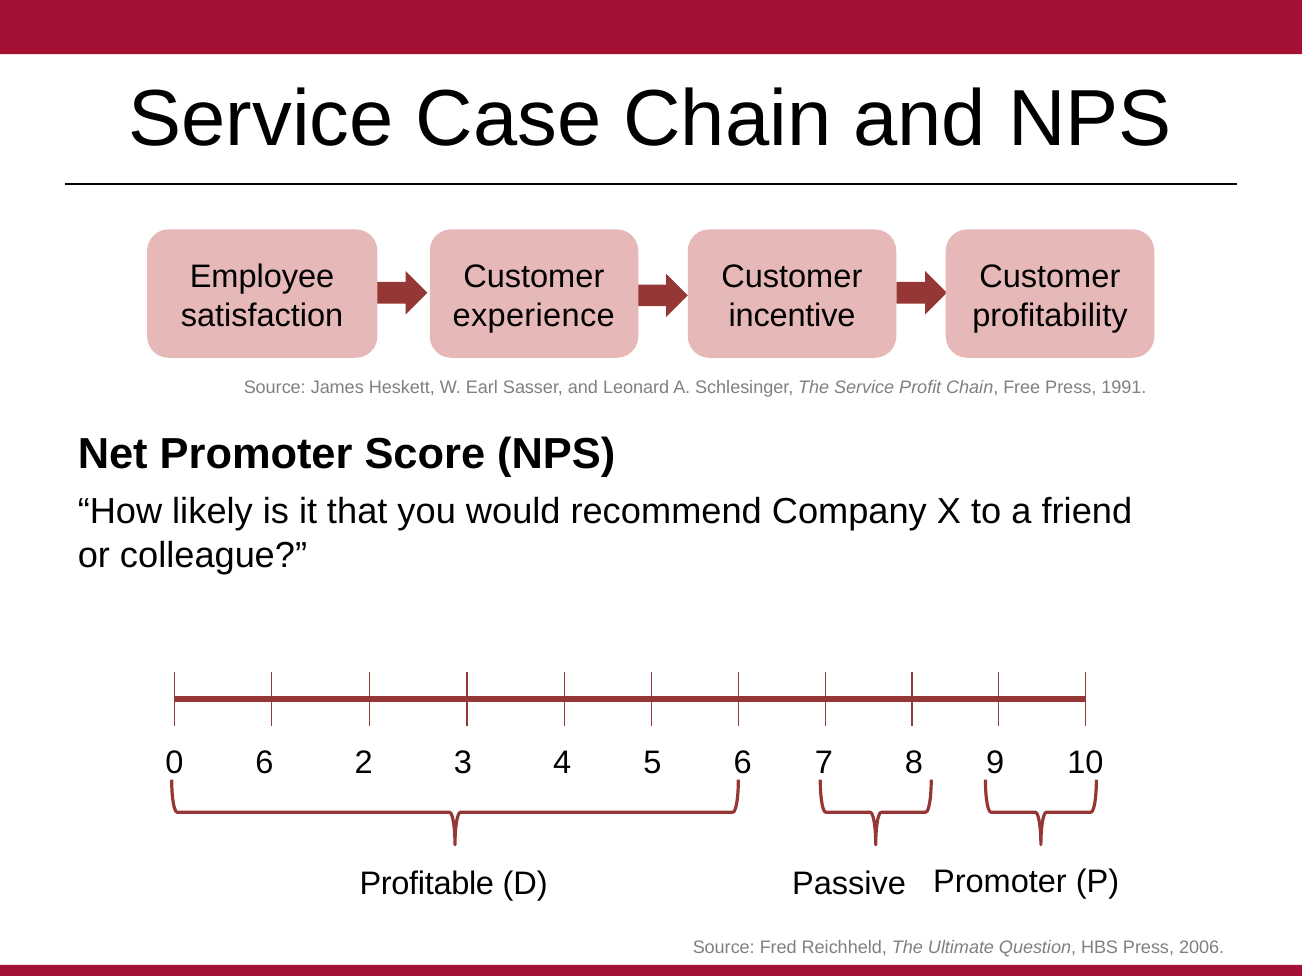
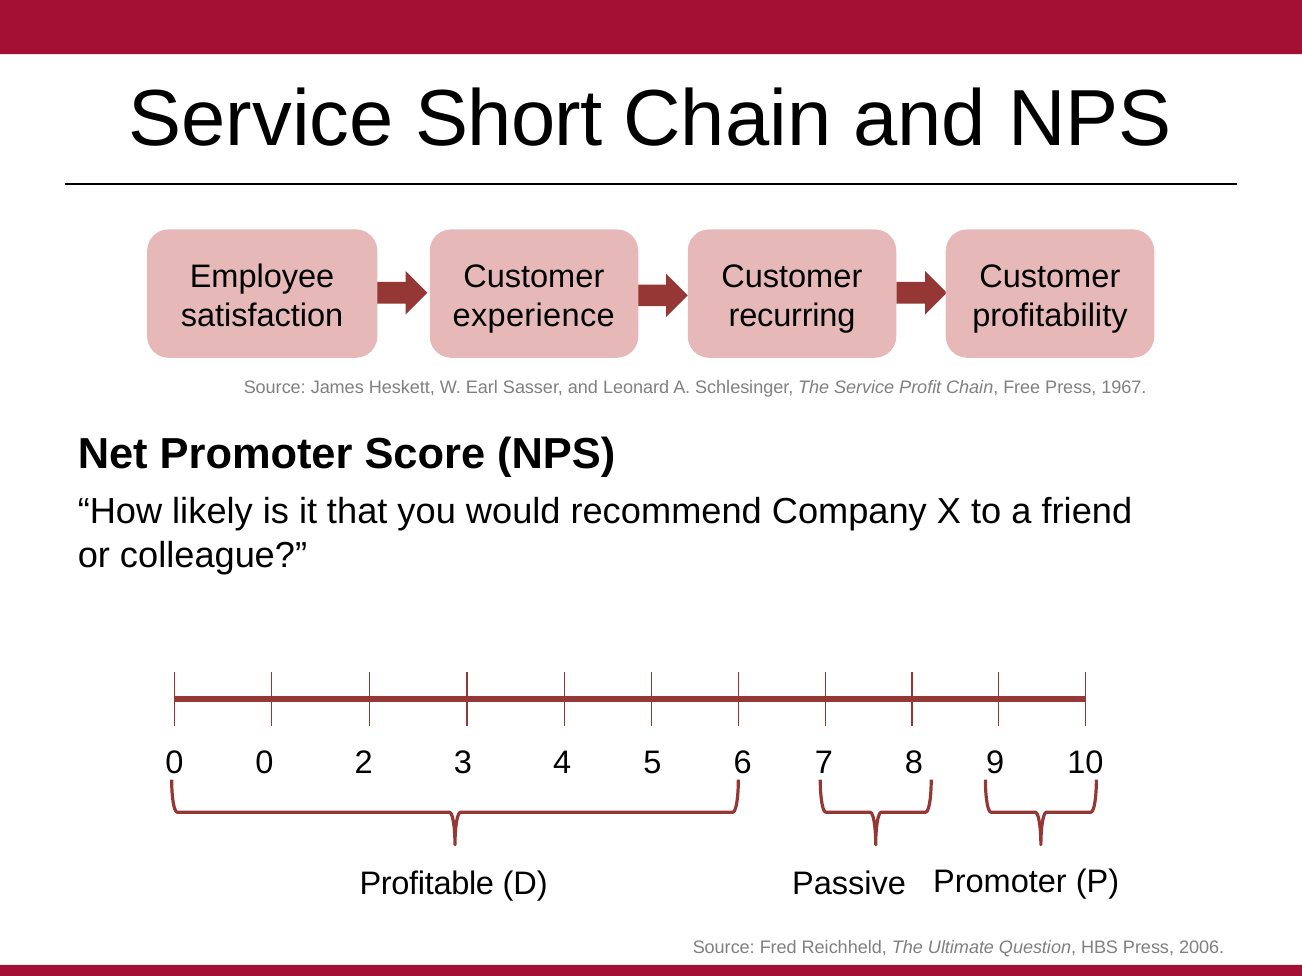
Case: Case -> Short
incentive: incentive -> recurring
1991: 1991 -> 1967
0 6: 6 -> 0
